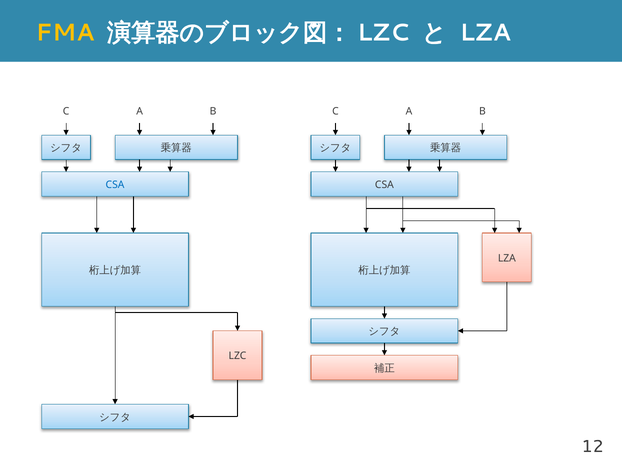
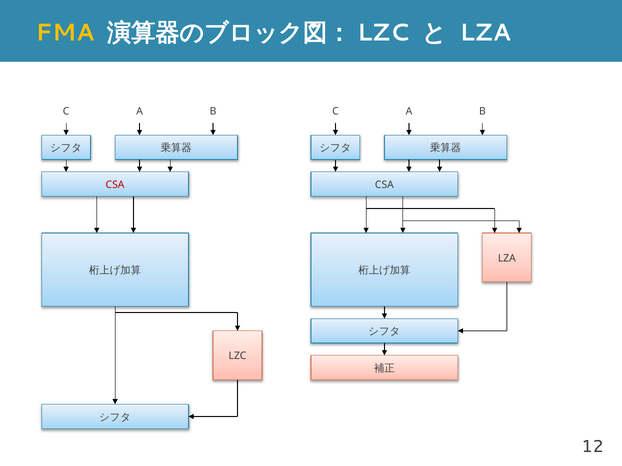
CSA at (115, 185) colour: blue -> red
